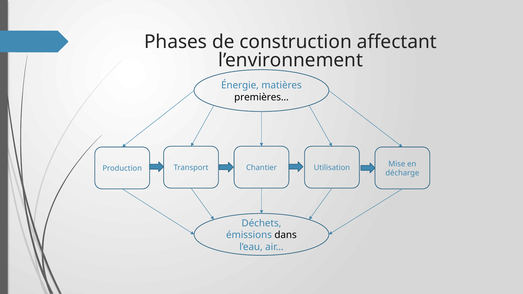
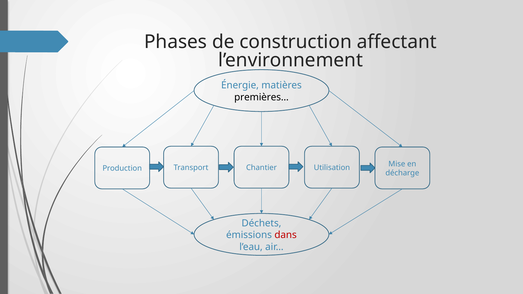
dans colour: black -> red
